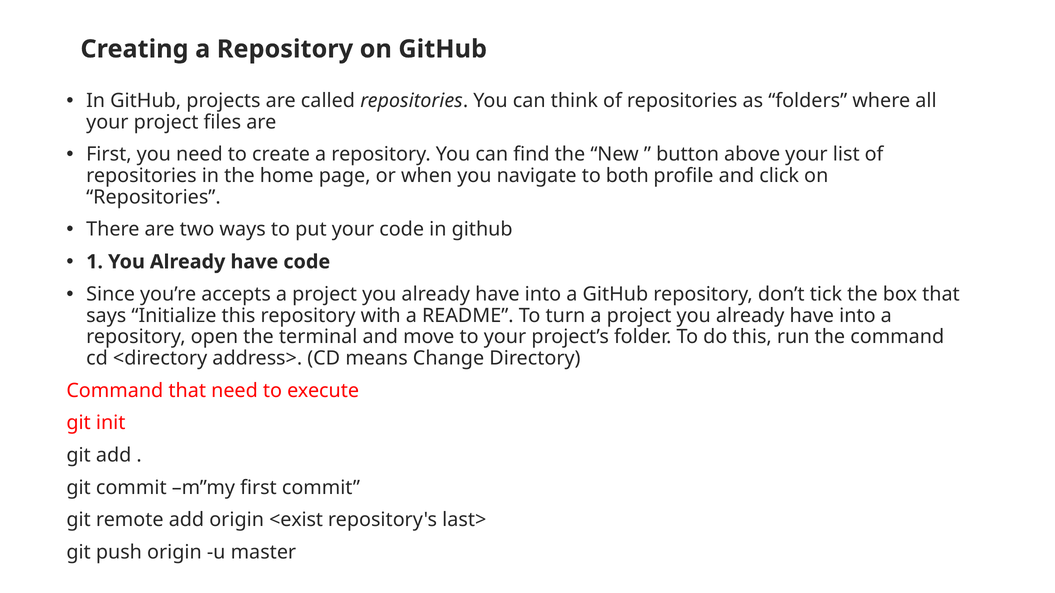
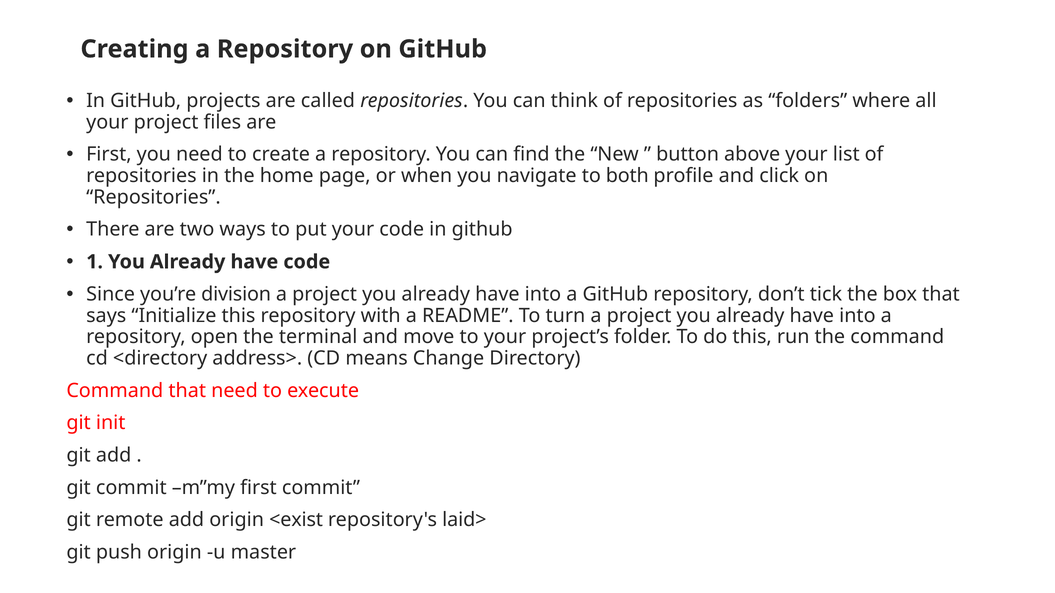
accepts: accepts -> division
last>: last> -> laid>
